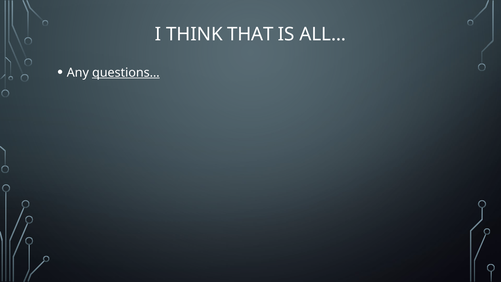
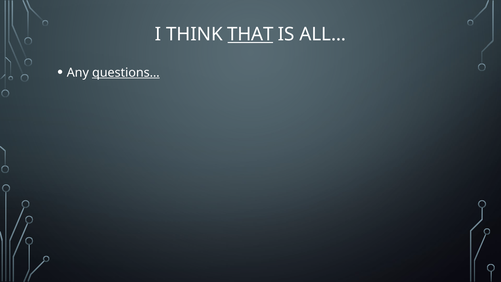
THAT underline: none -> present
